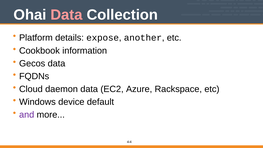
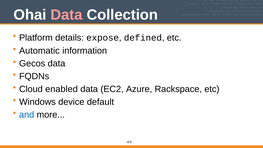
another: another -> defined
Cookbook: Cookbook -> Automatic
daemon: daemon -> enabled
and colour: purple -> blue
